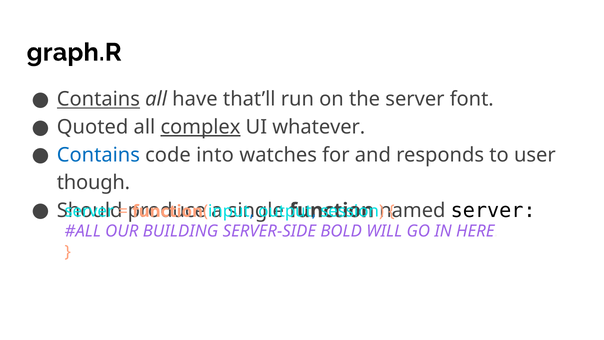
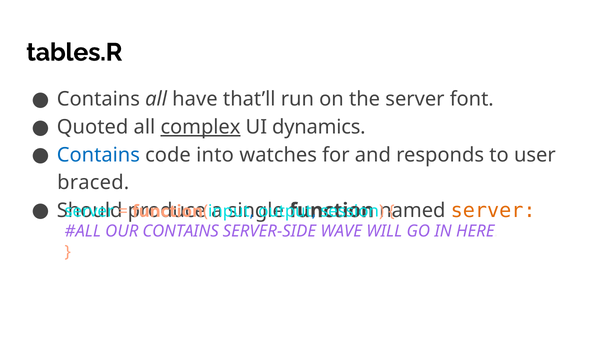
graph.R: graph.R -> tables.R
Contains at (98, 99) underline: present -> none
whatever: whatever -> dynamics
though: though -> braced
server at (493, 210) colour: black -> orange
OUR BUILDING: BUILDING -> CONTAINS
BOLD: BOLD -> WAVE
